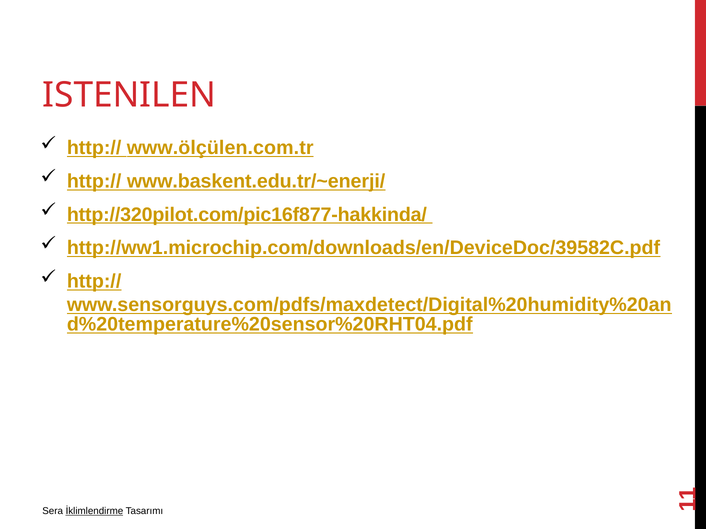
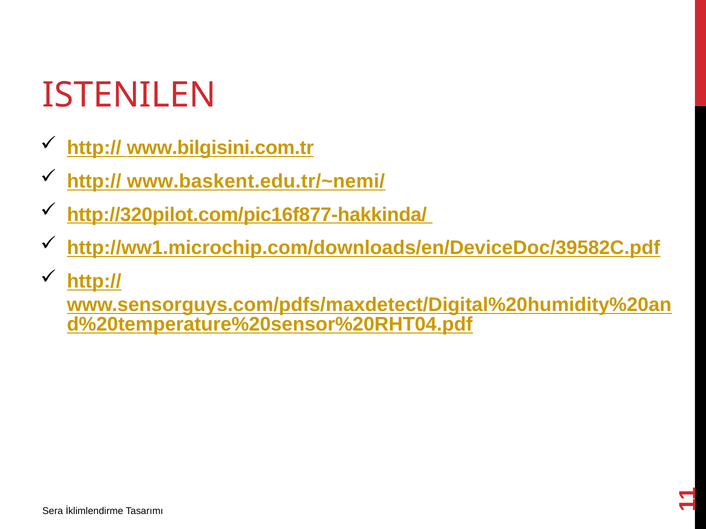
www.ölçülen.com.tr: www.ölçülen.com.tr -> www.bilgisini.com.tr
www.baskent.edu.tr/~enerji/: www.baskent.edu.tr/~enerji/ -> www.baskent.edu.tr/~nemi/
İklimlendirme underline: present -> none
